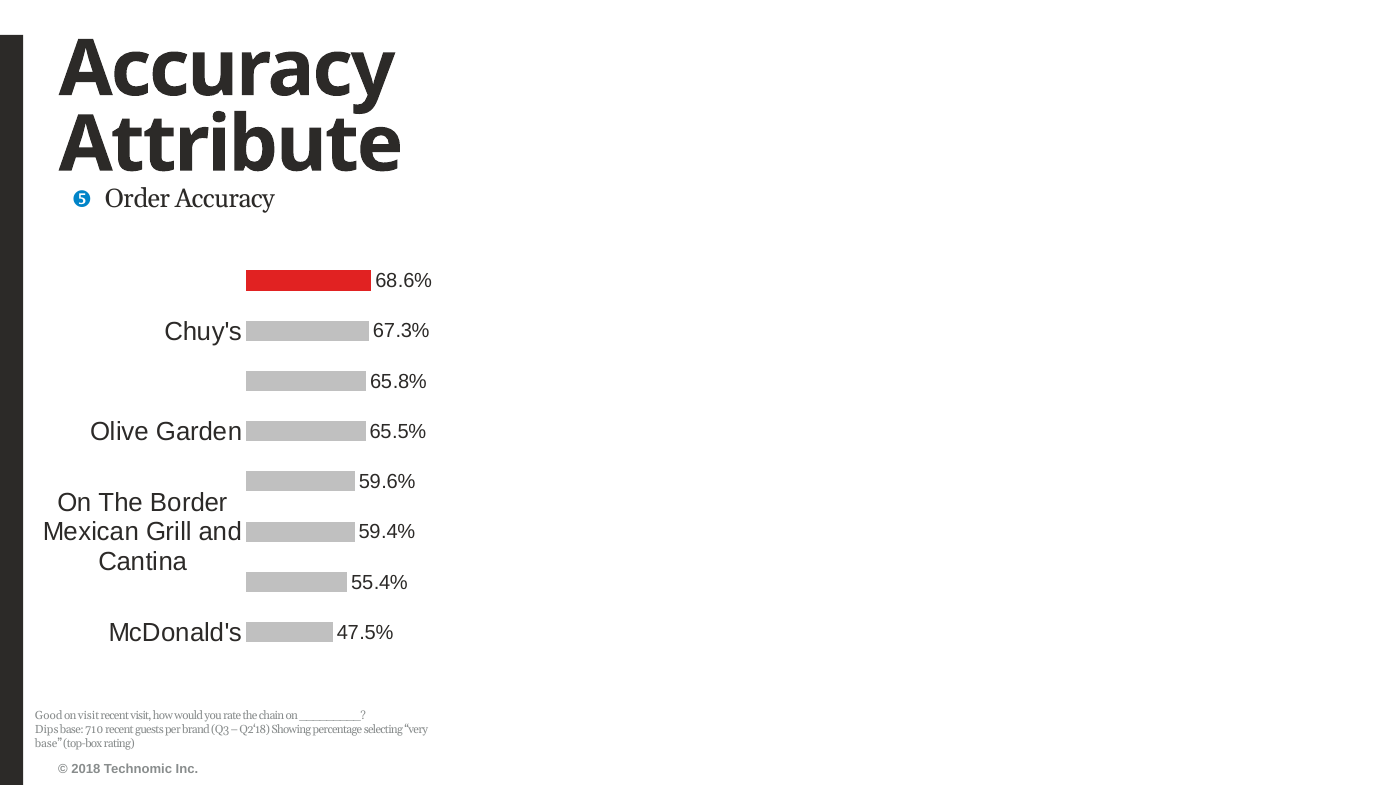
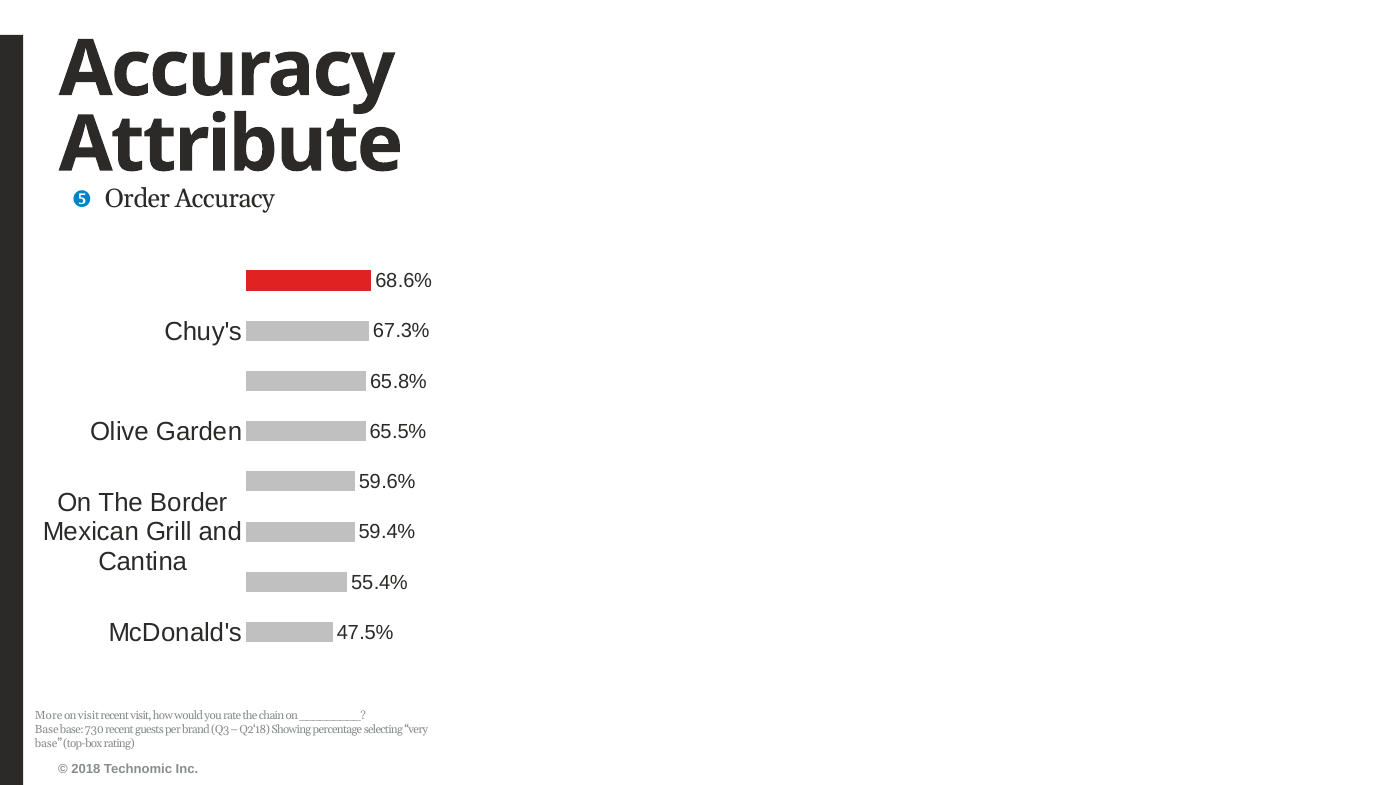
Good: Good -> More
Dips at (47, 729): Dips -> Base
710: 710 -> 730
